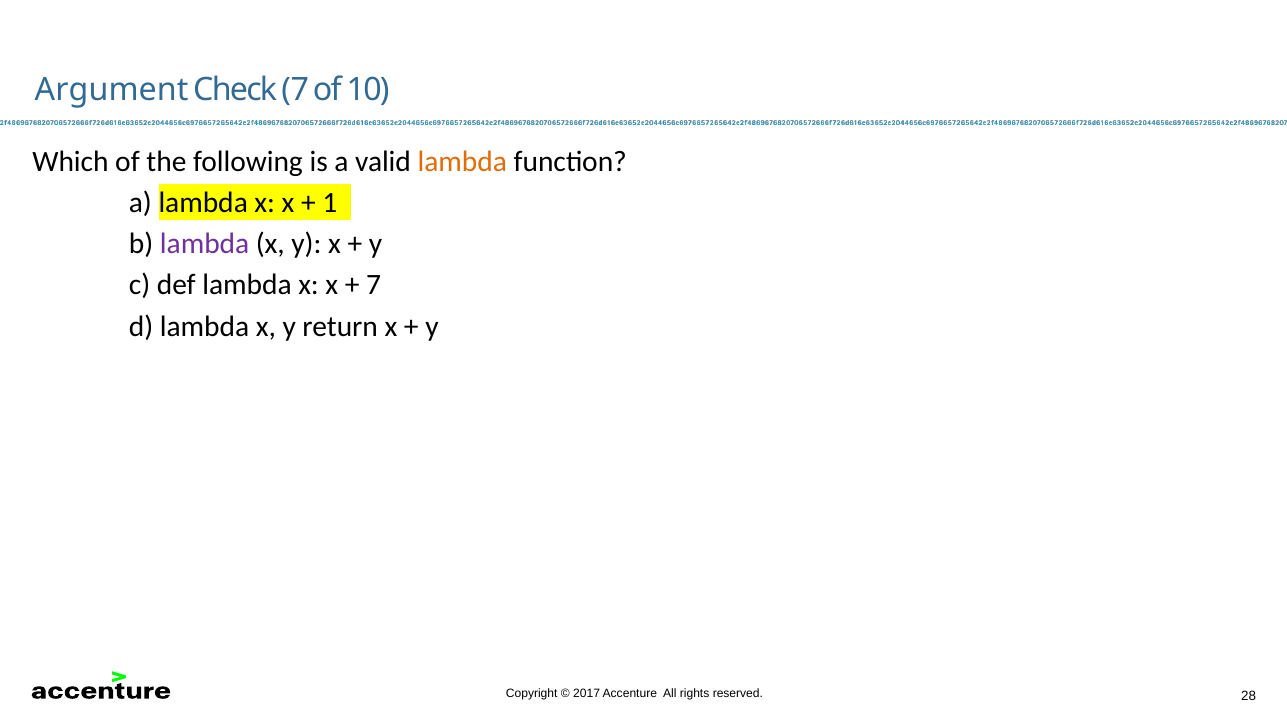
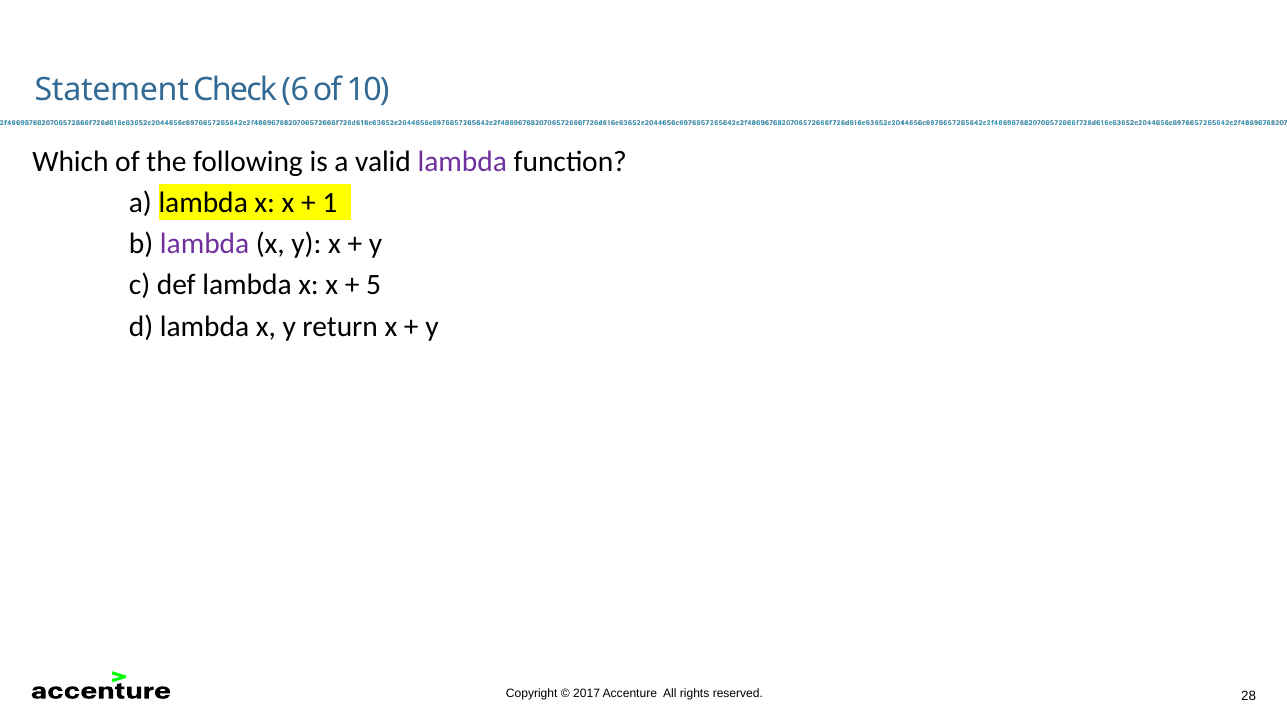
Argument: Argument -> Statement
Check 7: 7 -> 6
lambda at (462, 161) colour: orange -> purple
7 at (374, 285): 7 -> 5
